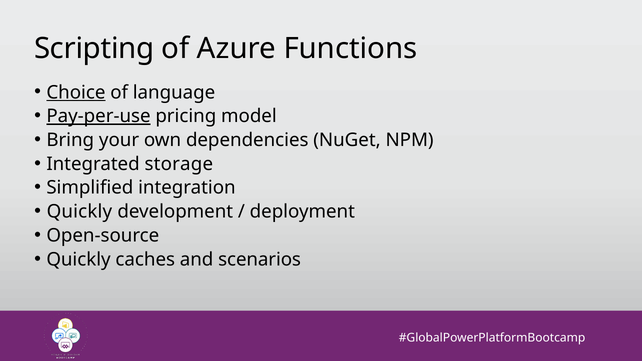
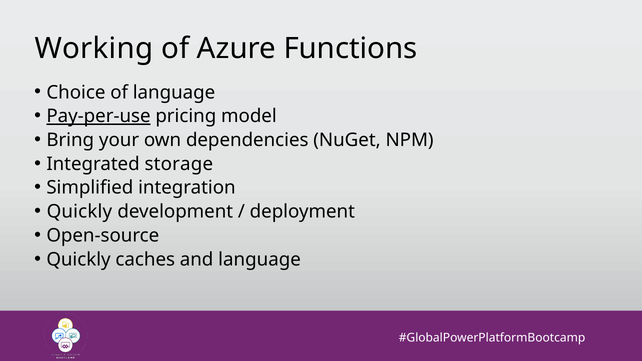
Scripting: Scripting -> Working
Choice underline: present -> none
and scenarios: scenarios -> language
